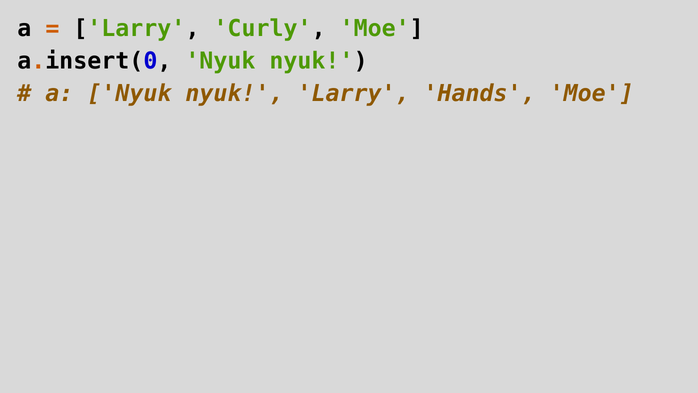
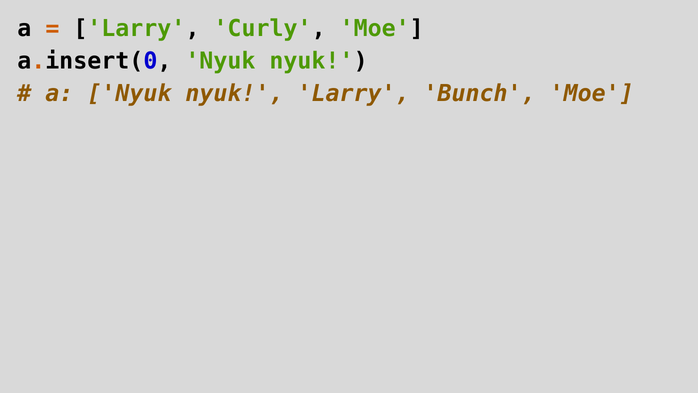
Hands: Hands -> Bunch
